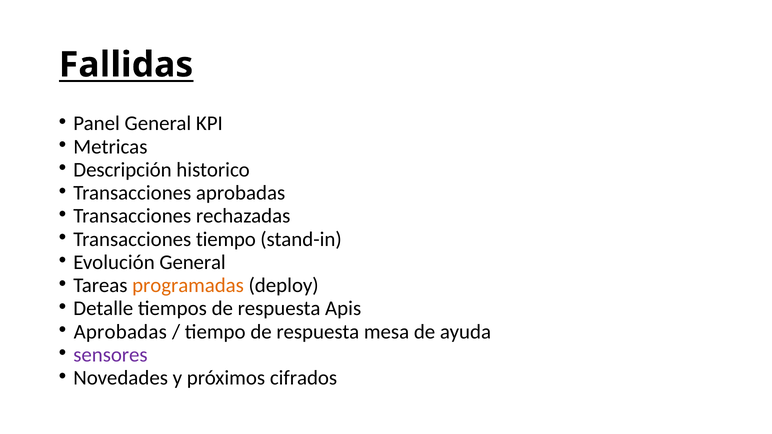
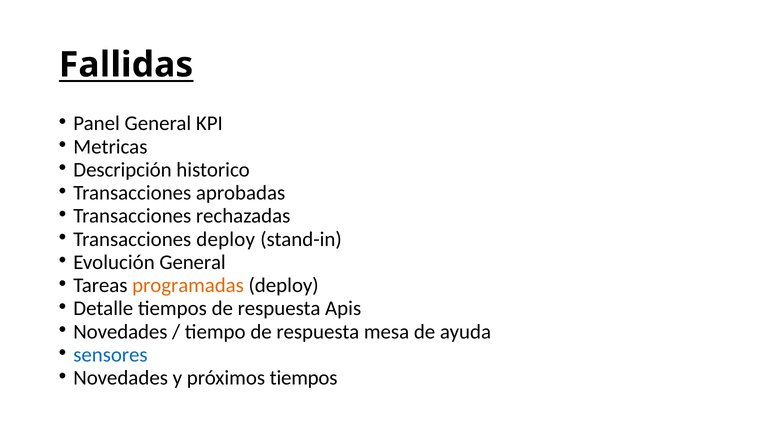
Transacciones tiempo: tiempo -> deploy
Aprobadas at (120, 332): Aprobadas -> Novedades
sensores colour: purple -> blue
próximos cifrados: cifrados -> tiempos
